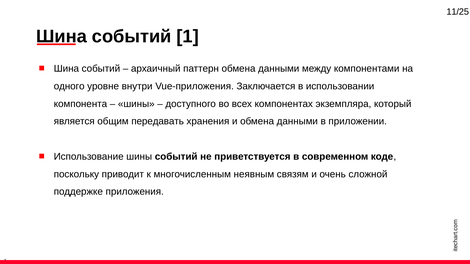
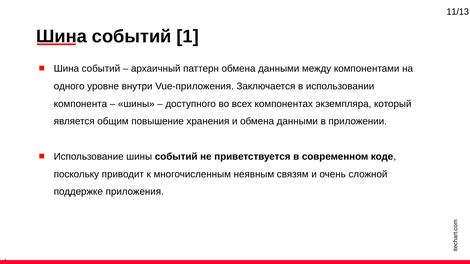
11/25: 11/25 -> 11/13
передавать: передавать -> повышение
